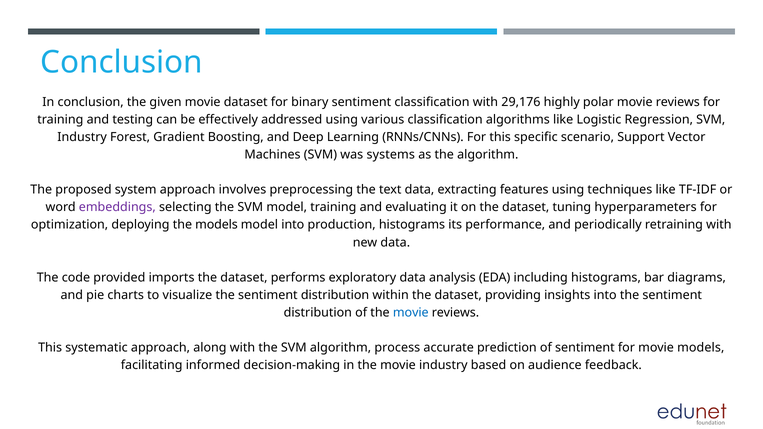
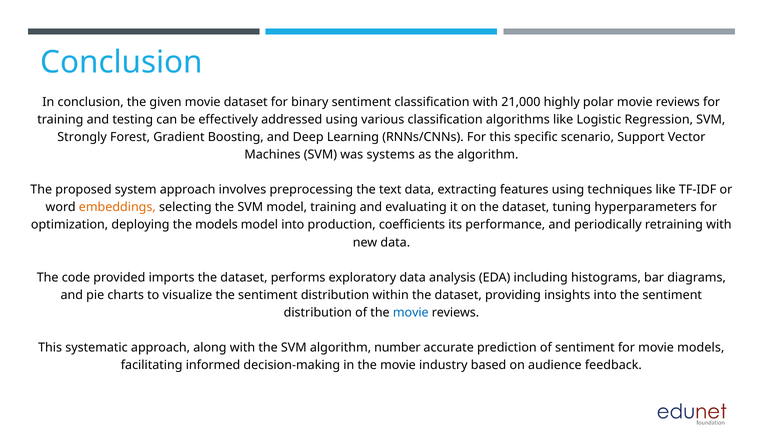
29,176: 29,176 -> 21,000
Industry at (82, 137): Industry -> Strongly
embeddings colour: purple -> orange
production histograms: histograms -> coefficients
process: process -> number
